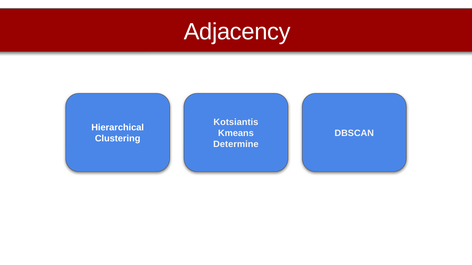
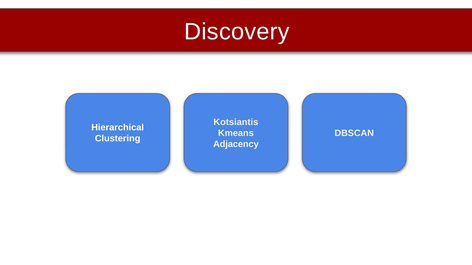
Adjacency: Adjacency -> Discovery
Determine: Determine -> Adjacency
